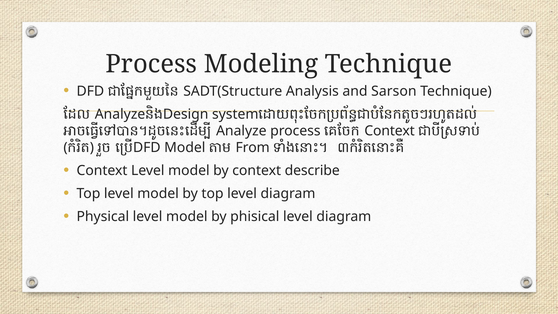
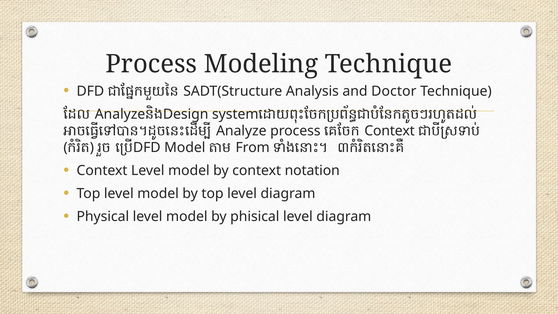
Sarson: Sarson -> Doctor
describe: describe -> notation
